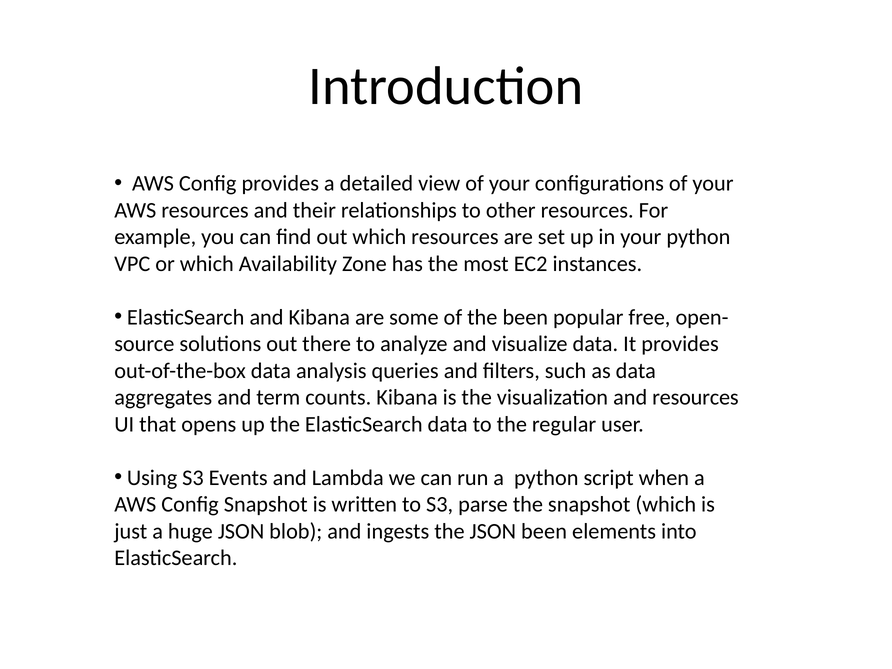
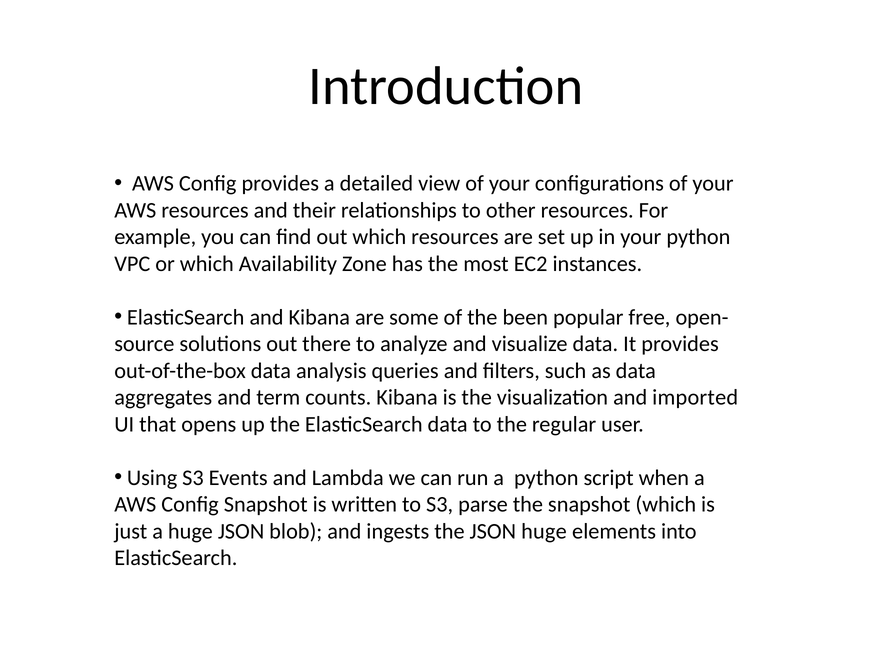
and resources: resources -> imported
JSON been: been -> huge
